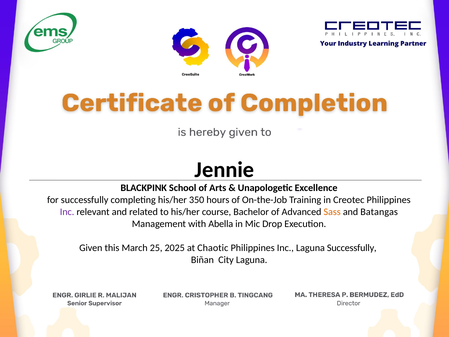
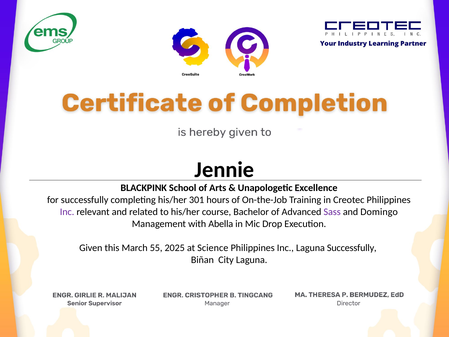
350: 350 -> 301
Sass colour: orange -> purple
Batangas: Batangas -> Domingo
25: 25 -> 55
Chaotic: Chaotic -> Science
